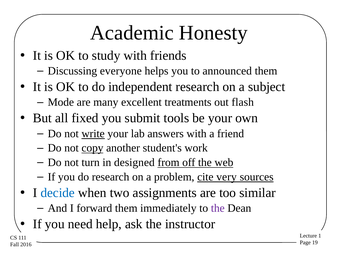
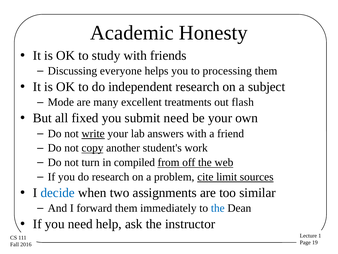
announced: announced -> processing
submit tools: tools -> need
designed: designed -> compiled
very: very -> limit
the at (218, 208) colour: purple -> blue
